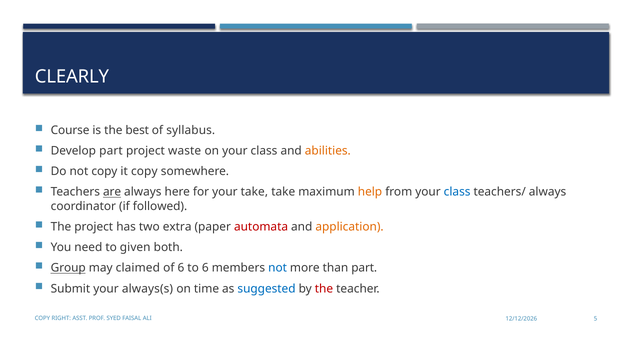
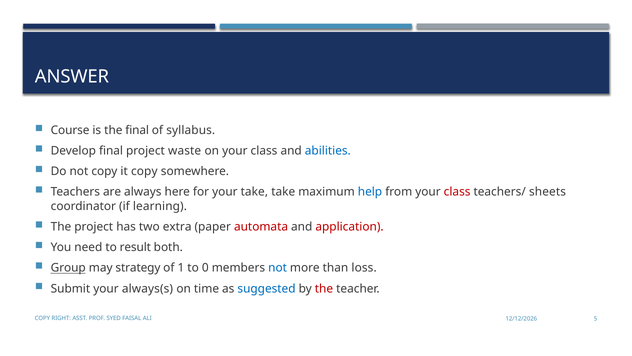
CLEARLY: CLEARLY -> ANSWER
the best: best -> final
Develop part: part -> final
abilities colour: orange -> blue
are underline: present -> none
help colour: orange -> blue
class at (457, 192) colour: blue -> red
teachers/ always: always -> sheets
followed: followed -> learning
application colour: orange -> red
given: given -> result
claimed: claimed -> strategy
of 6: 6 -> 1
to 6: 6 -> 0
than part: part -> loss
